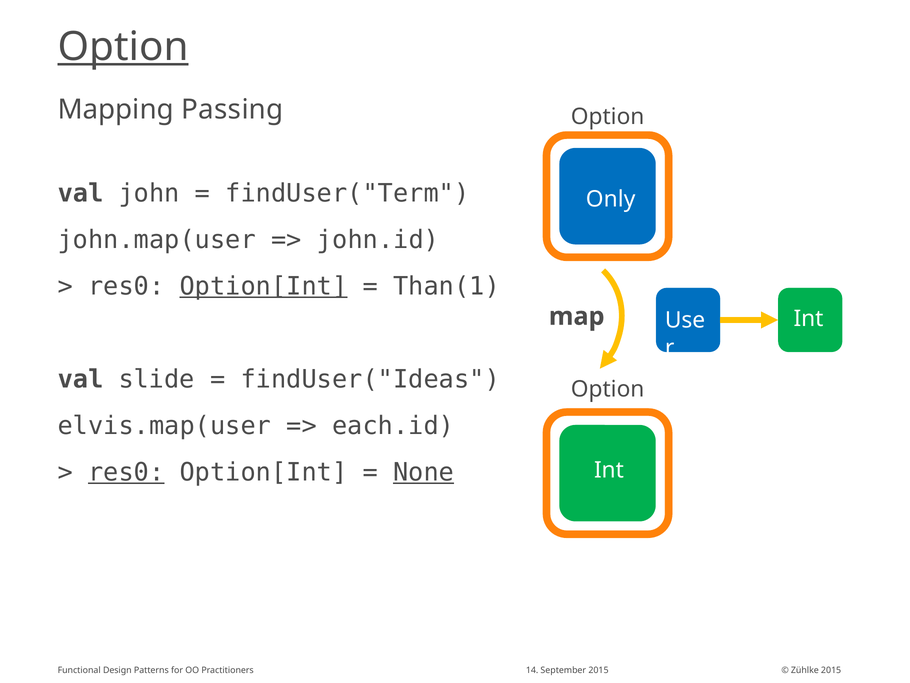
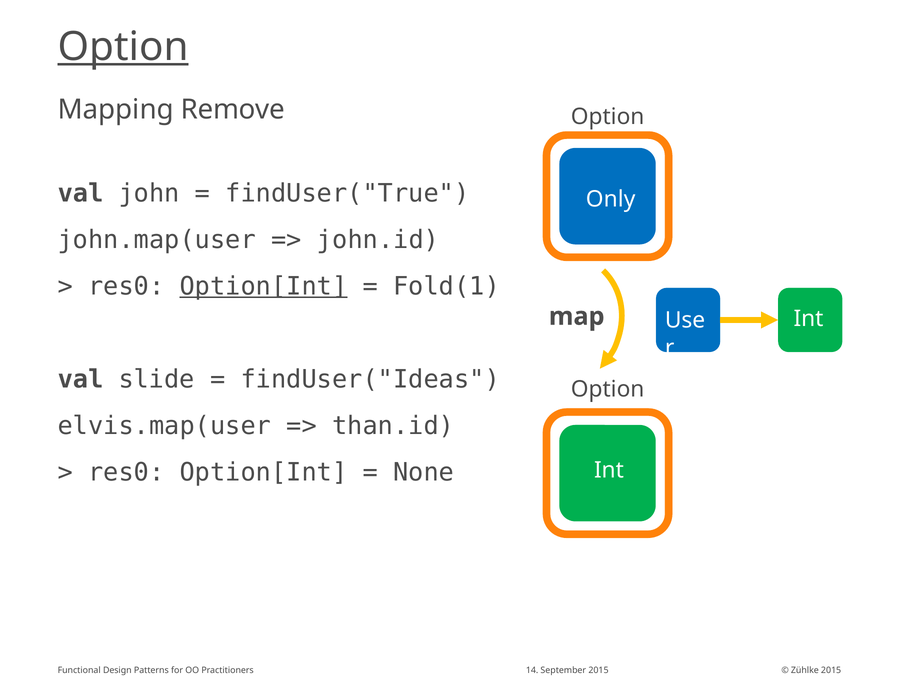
Passing: Passing -> Remove
findUser("Term: findUser("Term -> findUser("True
Than(1: Than(1 -> Fold(1
each.id: each.id -> than.id
res0 at (126, 472) underline: present -> none
None underline: present -> none
